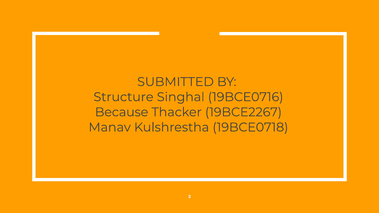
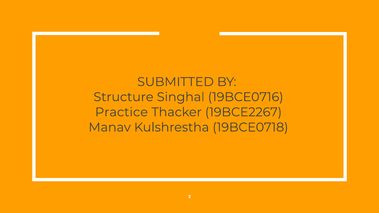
Because: Because -> Practice
